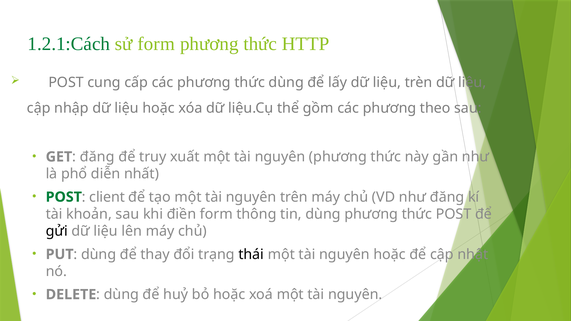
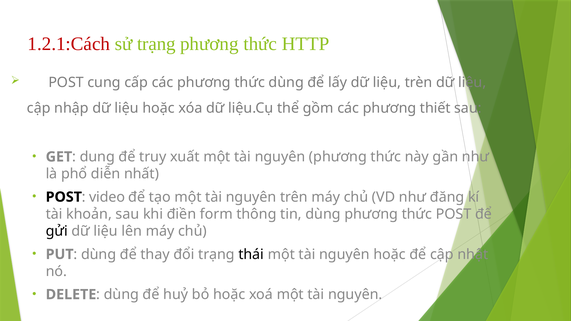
1.2.1:Cách colour: green -> red
sử form: form -> trạng
theo: theo -> thiết
đăng at (97, 157): đăng -> dụng
POST at (64, 197) colour: green -> black
client: client -> video
